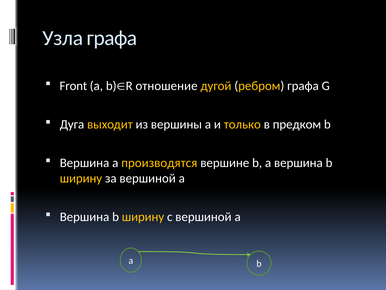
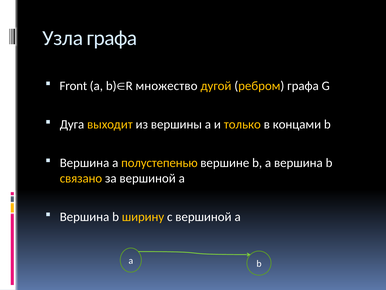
отношение: отношение -> множество
предком: предком -> концами
производятся: производятся -> полустепенью
ширину at (81, 178): ширину -> связано
